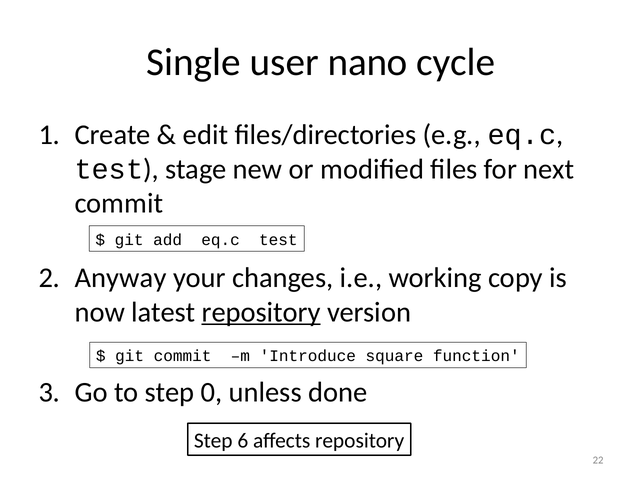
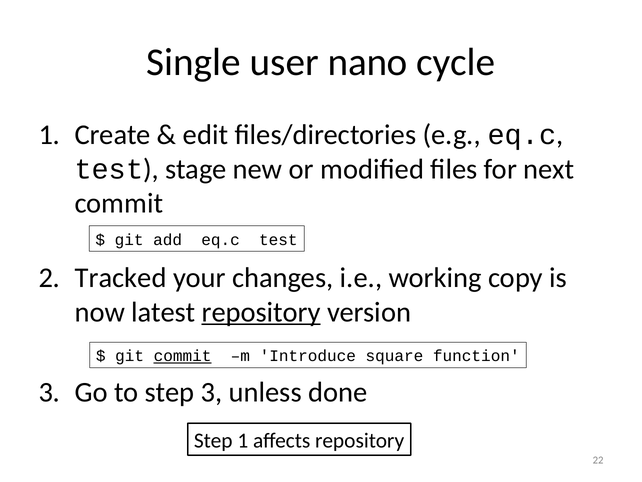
Anyway: Anyway -> Tracked
commit at (183, 356) underline: none -> present
step 0: 0 -> 3
Step 6: 6 -> 1
